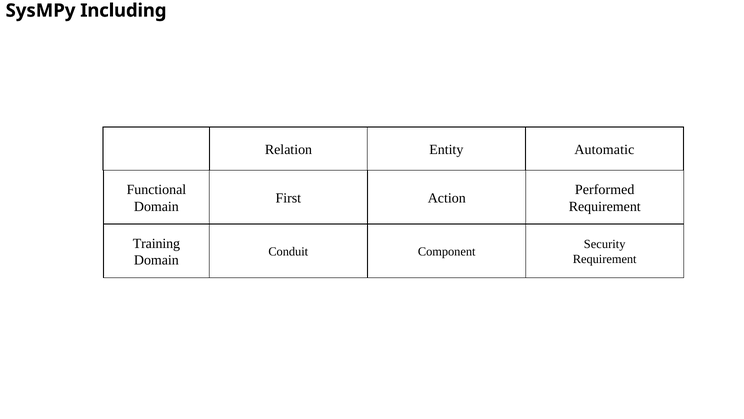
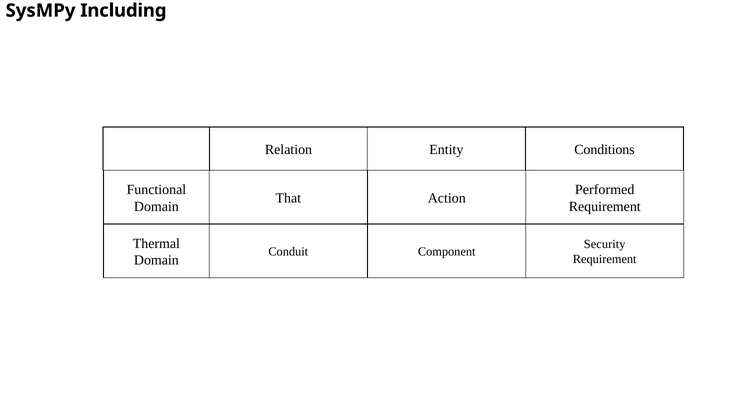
Automatic: Automatic -> Conditions
First: First -> That
Training: Training -> Thermal
